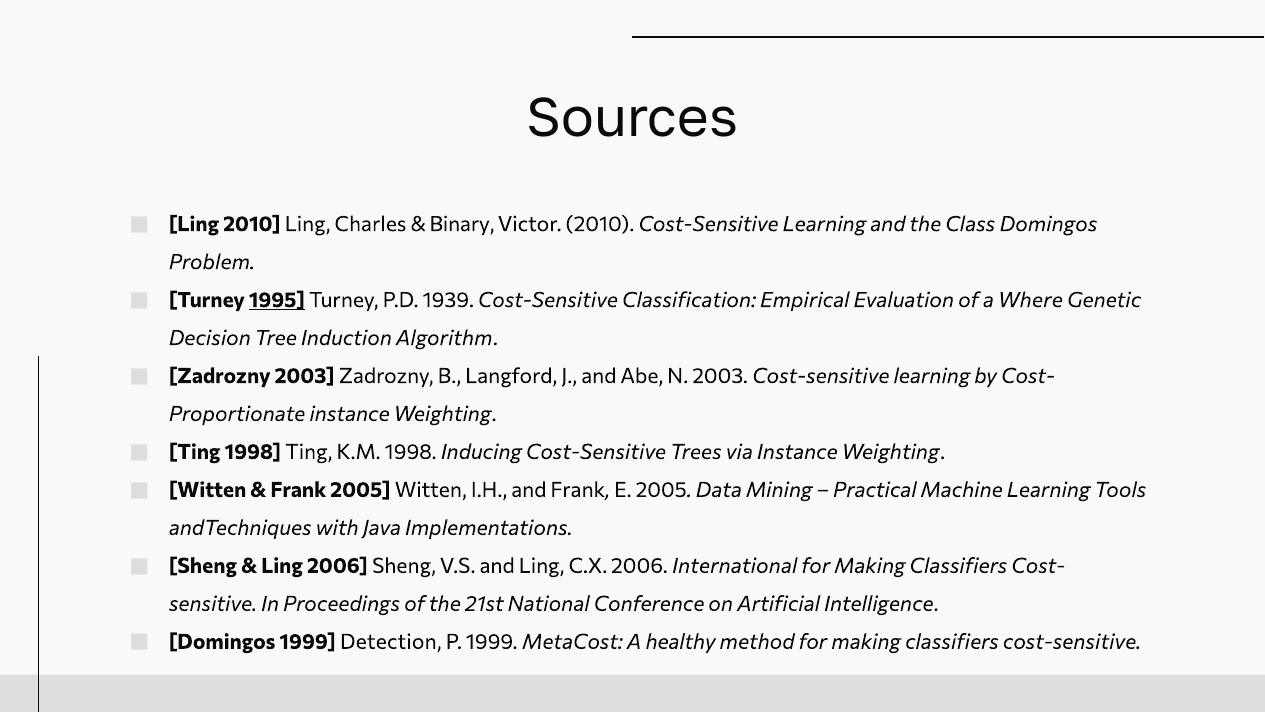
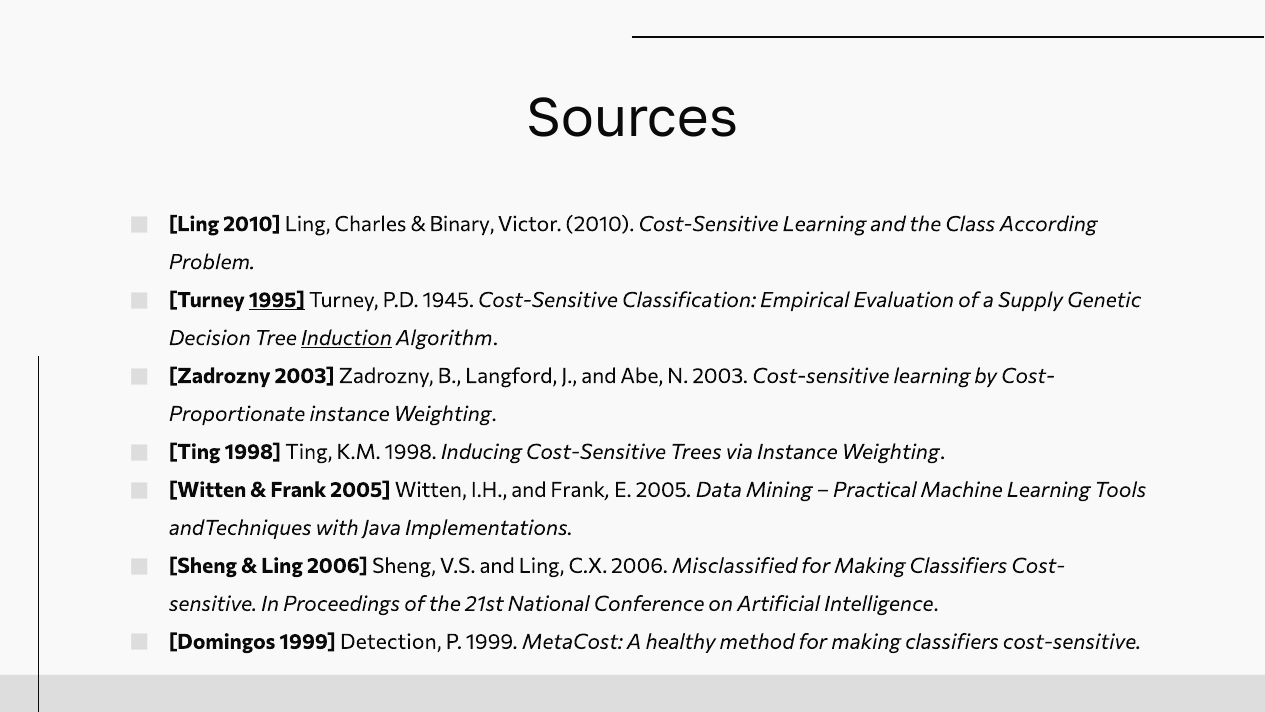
Class Domingos: Domingos -> According
1939: 1939 -> 1945
Where: Where -> Supply
Induction underline: none -> present
International: International -> Misclassified
